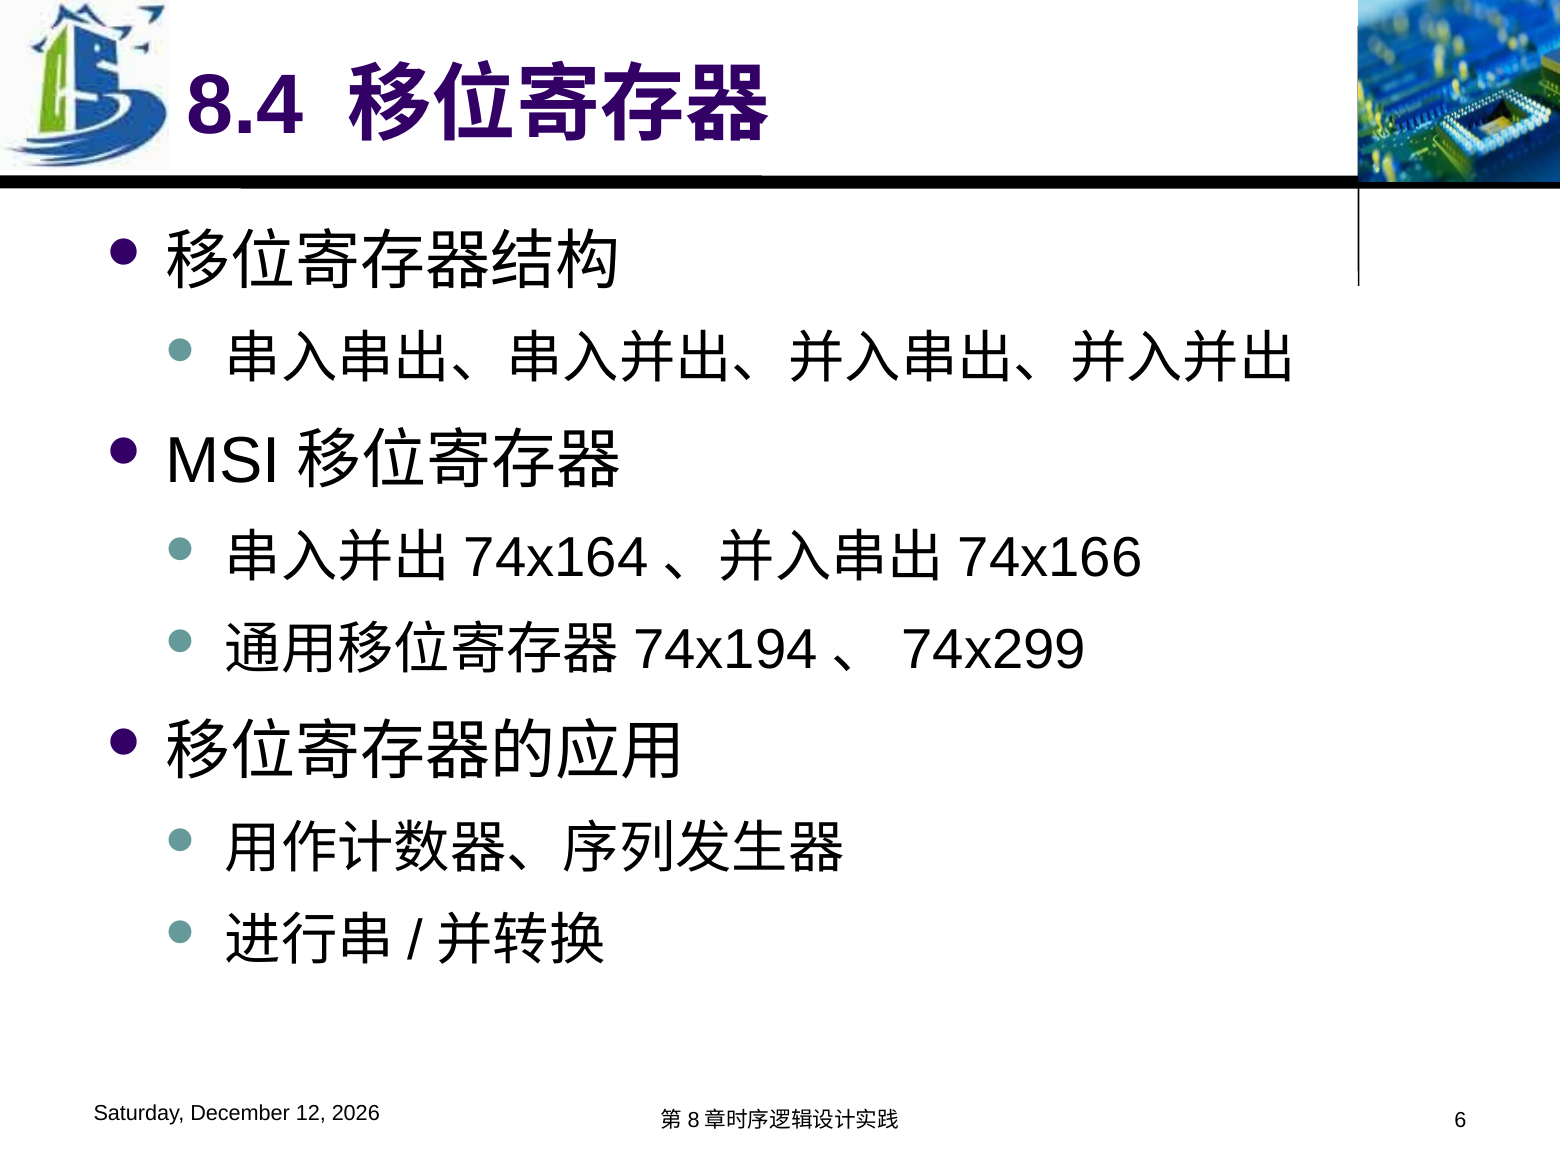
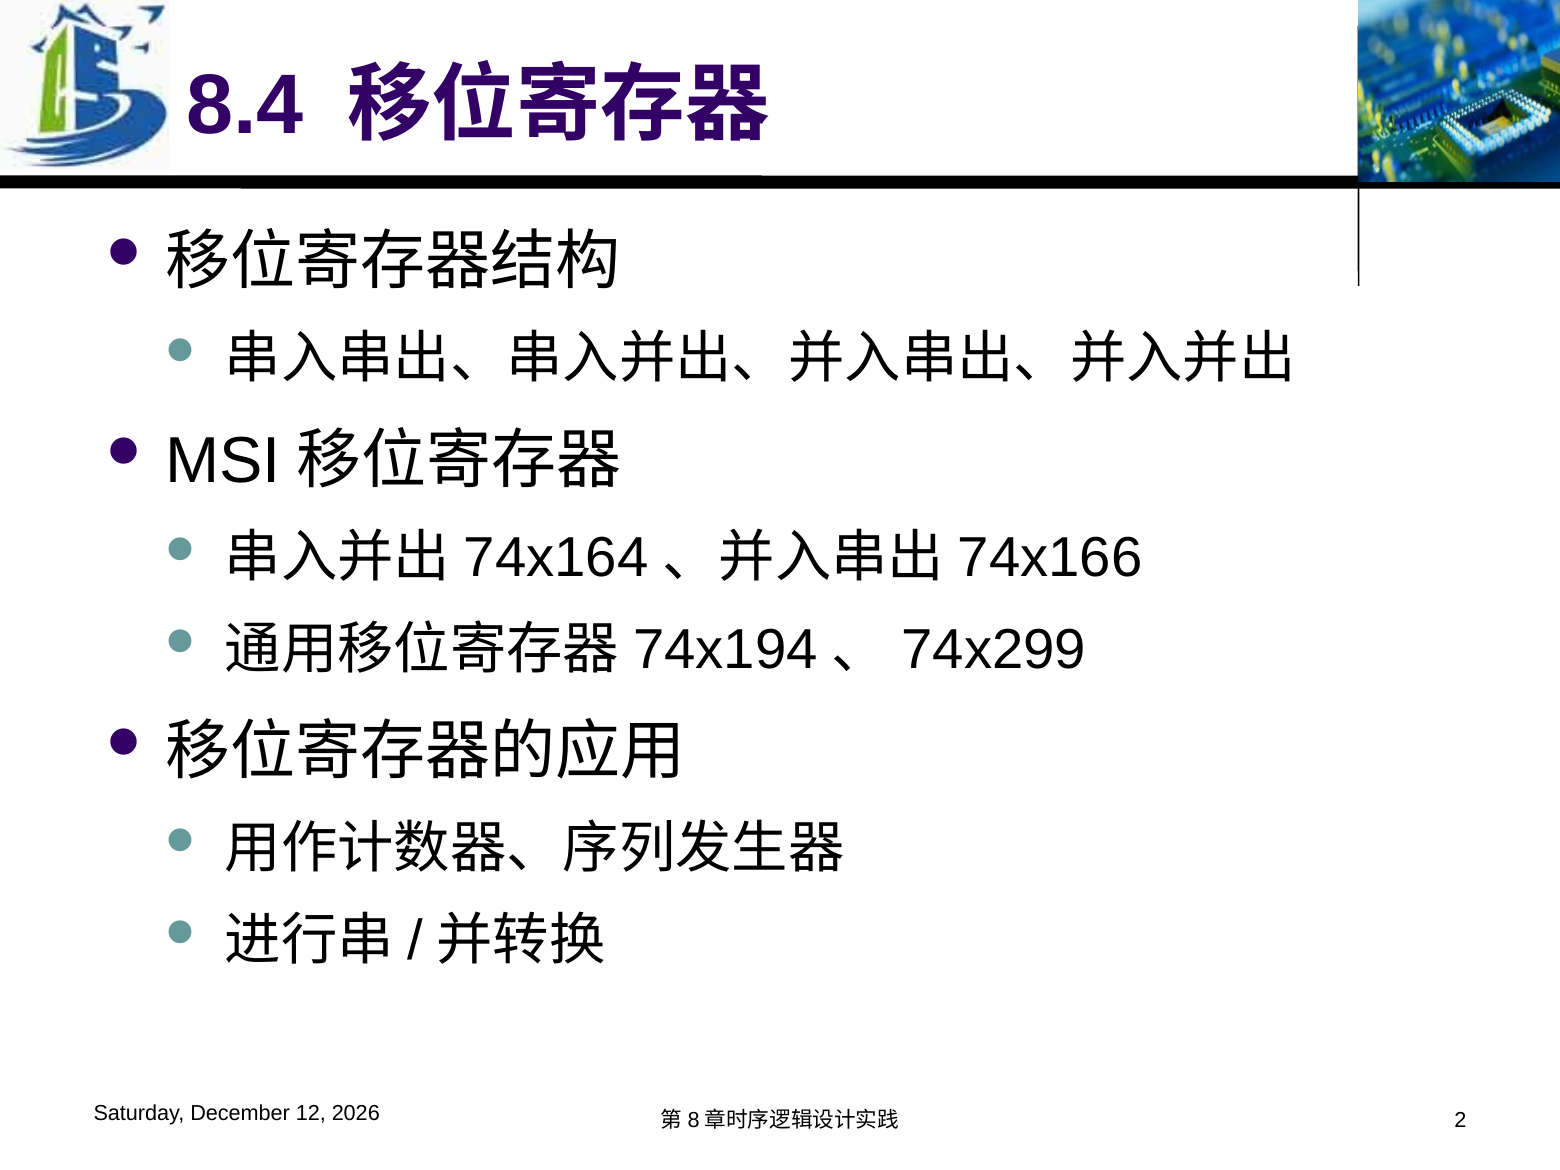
6: 6 -> 2
